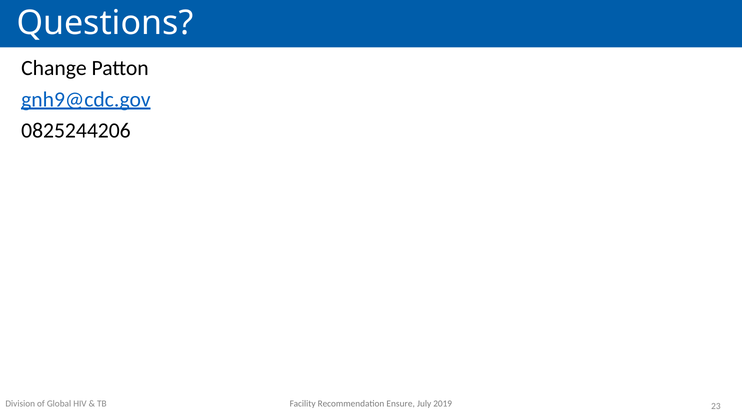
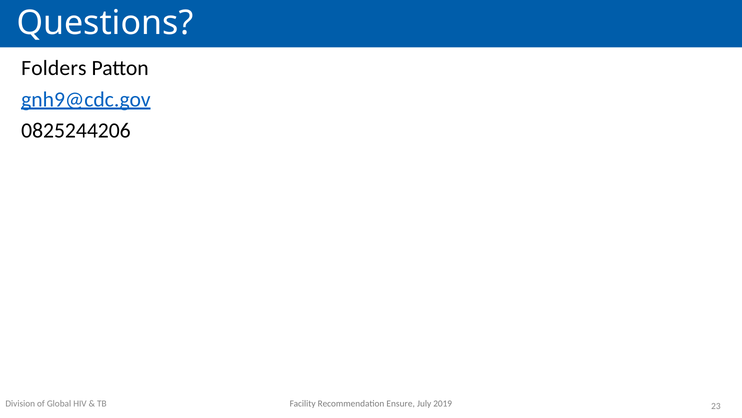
Change: Change -> Folders
